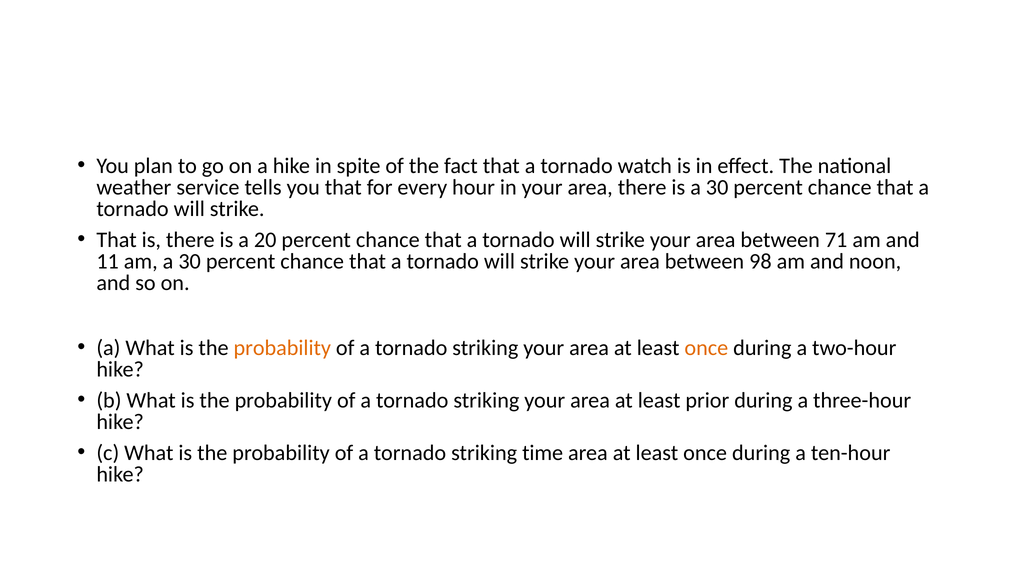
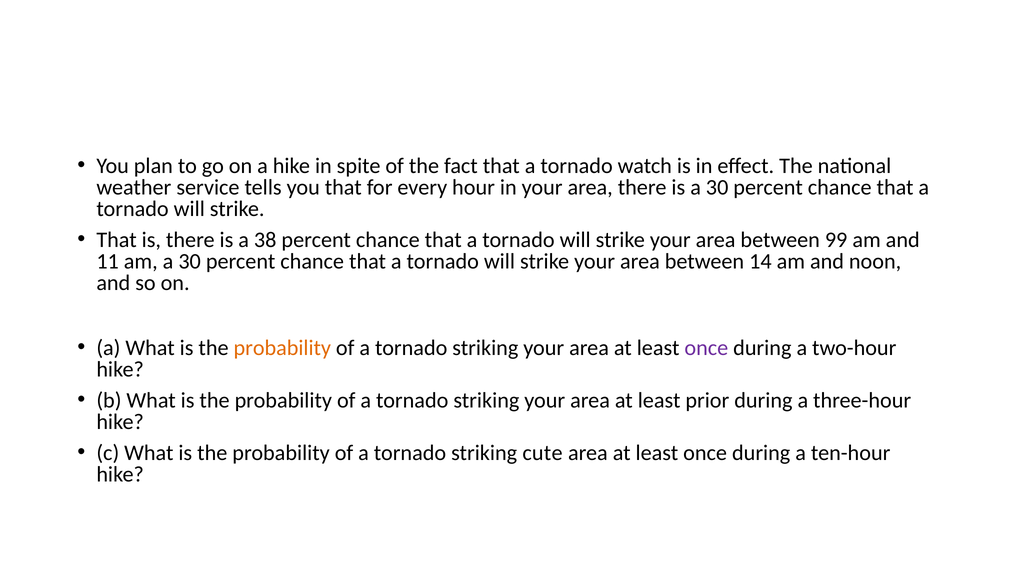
20: 20 -> 38
71: 71 -> 99
98: 98 -> 14
once at (706, 348) colour: orange -> purple
time: time -> cute
